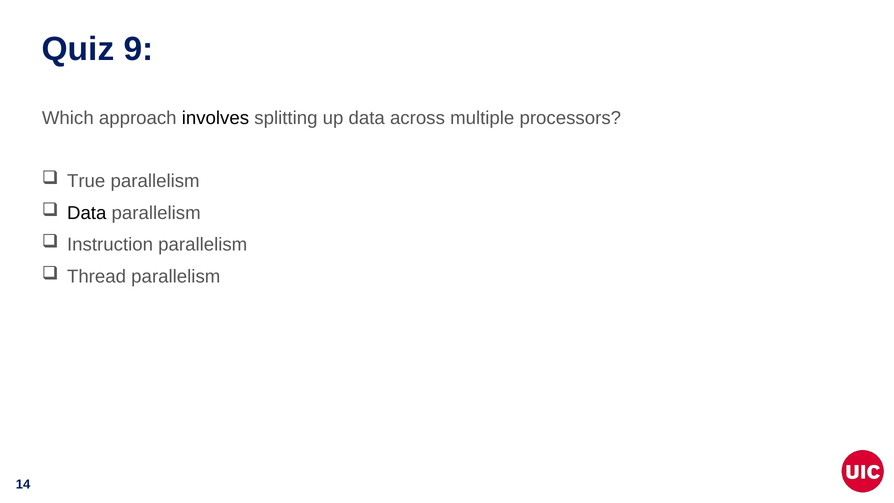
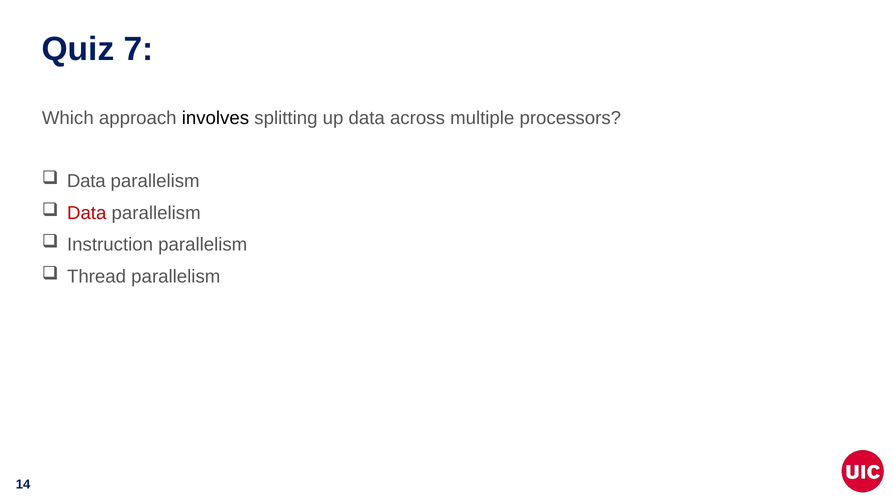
9: 9 -> 7
True at (86, 181): True -> Data
Data at (87, 213) colour: black -> red
